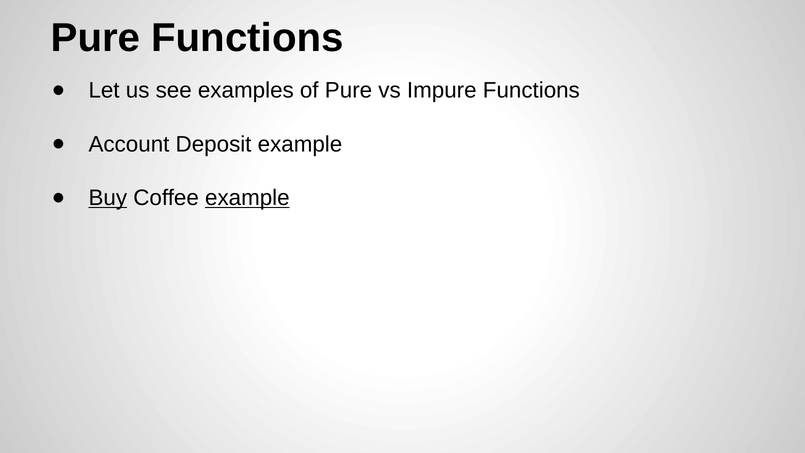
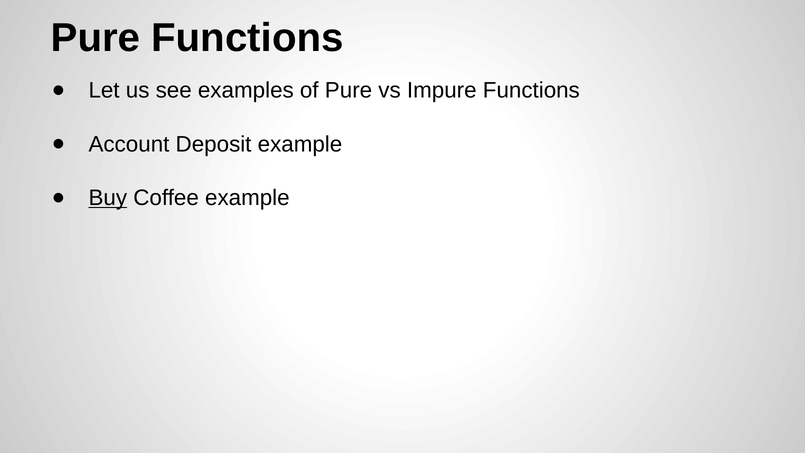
example at (247, 198) underline: present -> none
